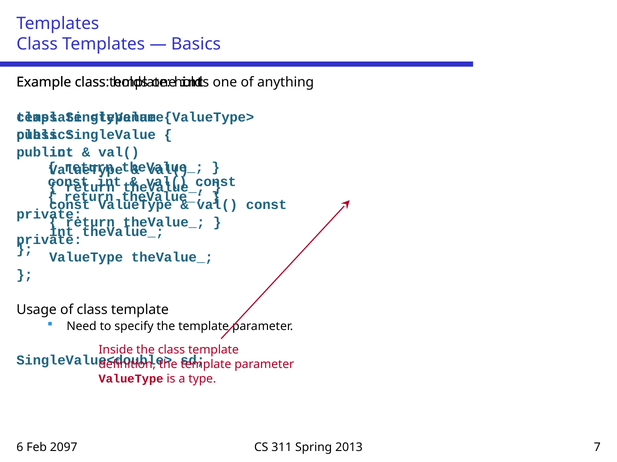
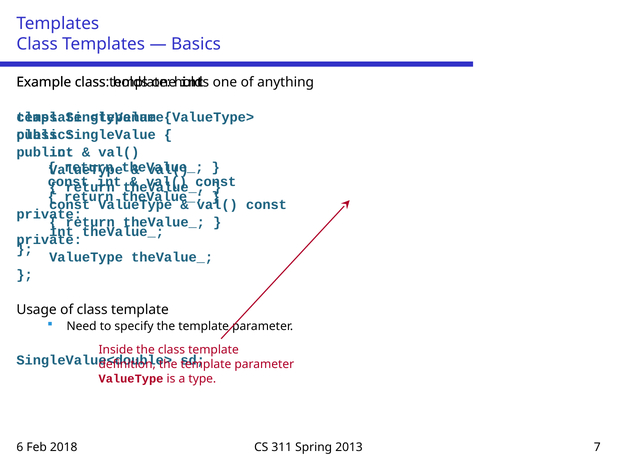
2097: 2097 -> 2018
